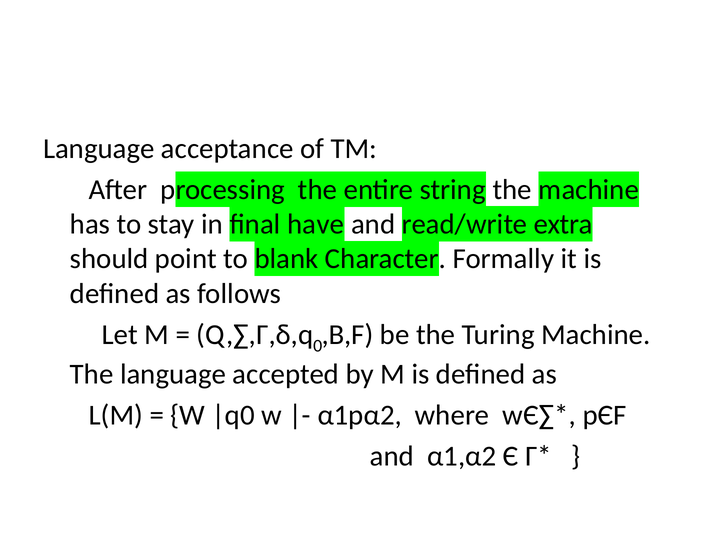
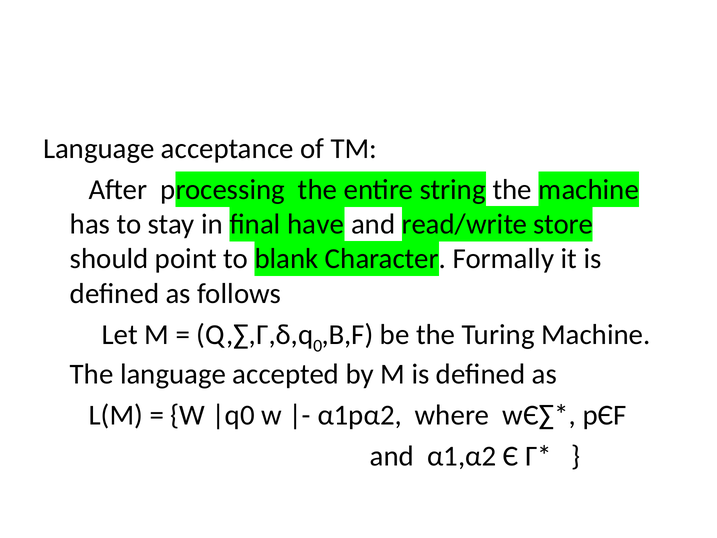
extra: extra -> store
